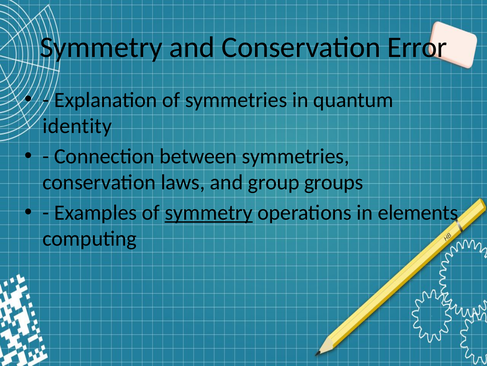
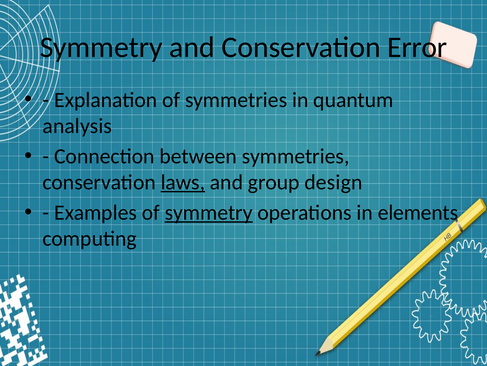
identity: identity -> analysis
laws underline: none -> present
groups: groups -> design
